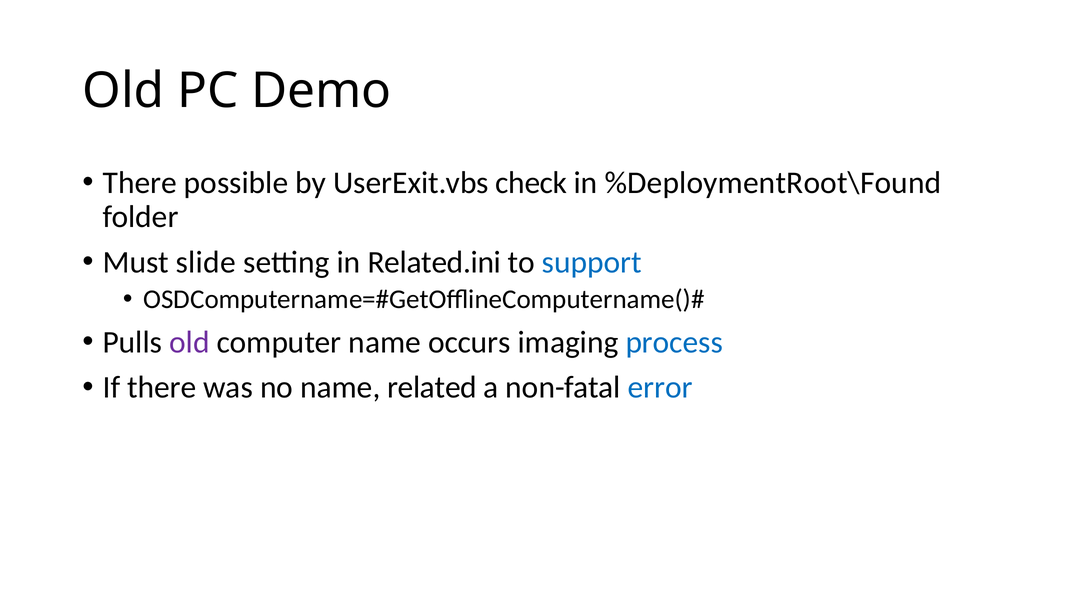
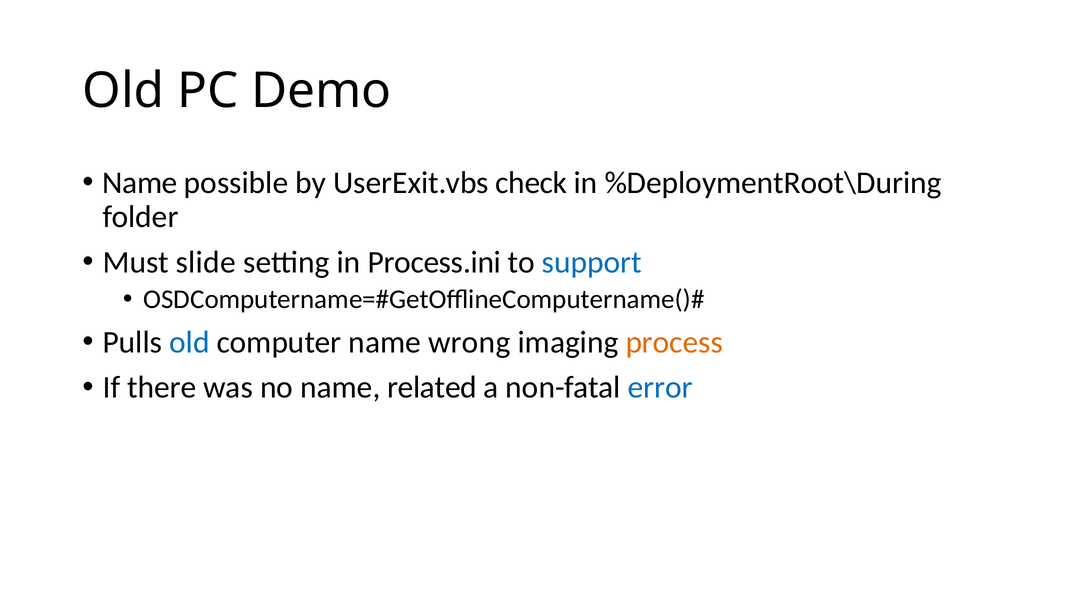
There at (140, 183): There -> Name
%DeploymentRoot\Found: %DeploymentRoot\Found -> %DeploymentRoot\During
Related.ini: Related.ini -> Process.ini
old at (189, 342) colour: purple -> blue
occurs: occurs -> wrong
process colour: blue -> orange
